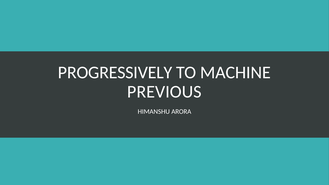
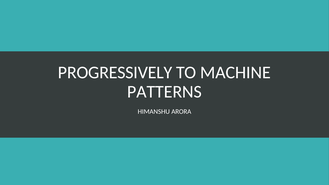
PREVIOUS: PREVIOUS -> PATTERNS
